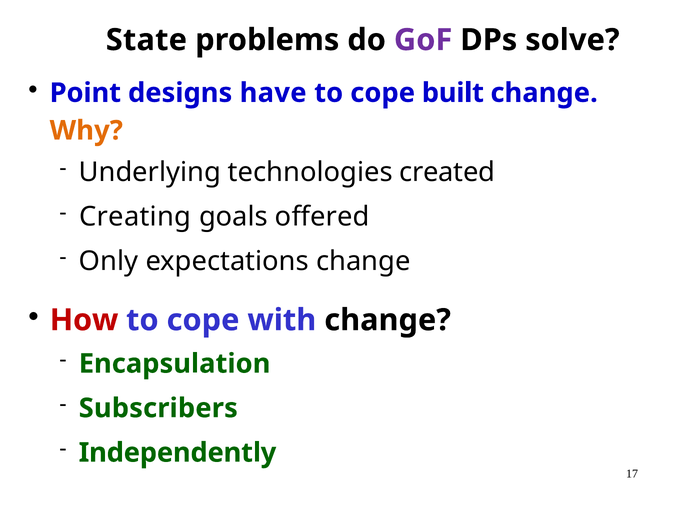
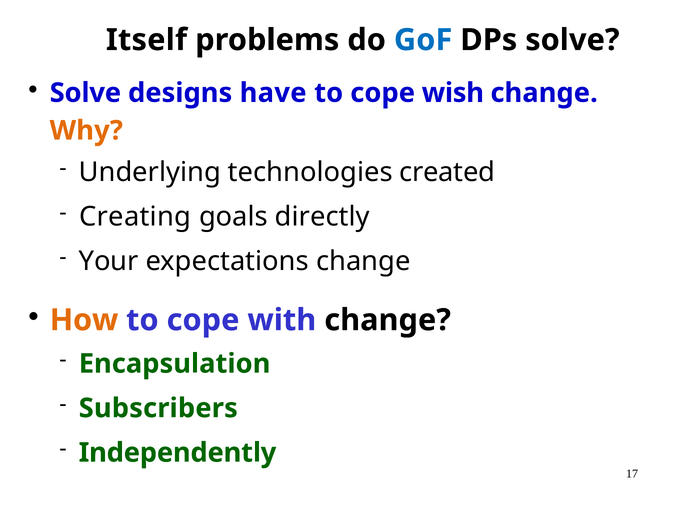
State: State -> Itself
GoF colour: purple -> blue
Point at (85, 93): Point -> Solve
built: built -> wish
offered: offered -> directly
Only: Only -> Your
How colour: red -> orange
